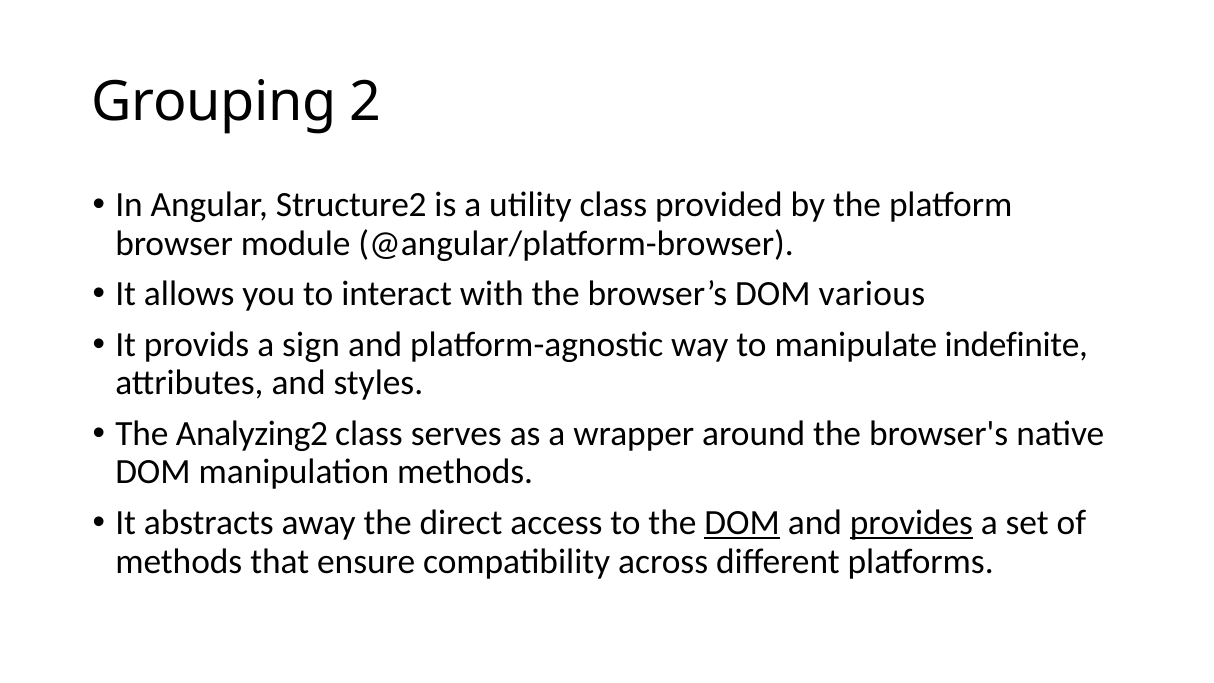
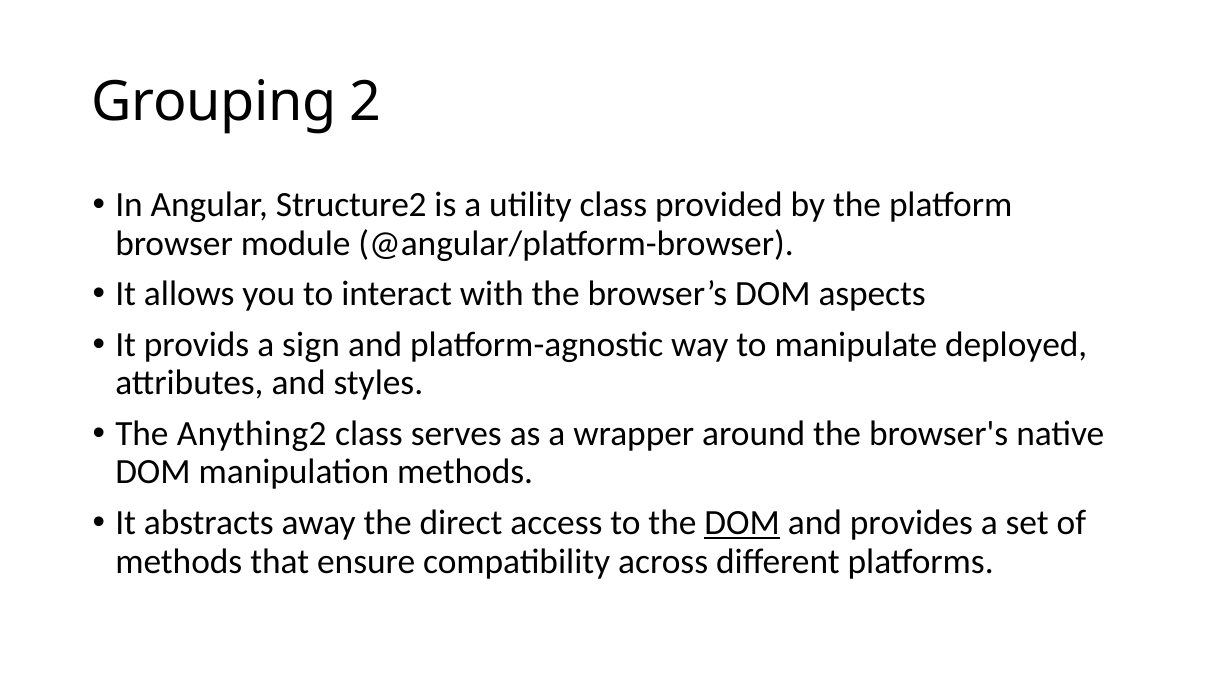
various: various -> aspects
indefinite: indefinite -> deployed
Analyzing2: Analyzing2 -> Anything2
provides underline: present -> none
